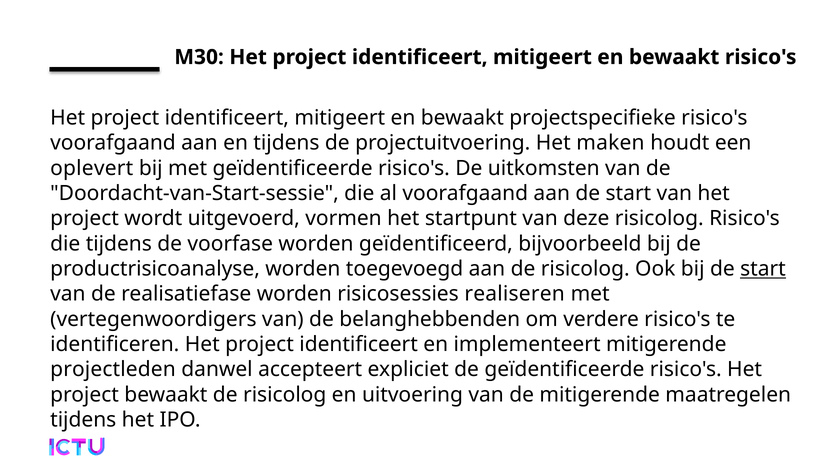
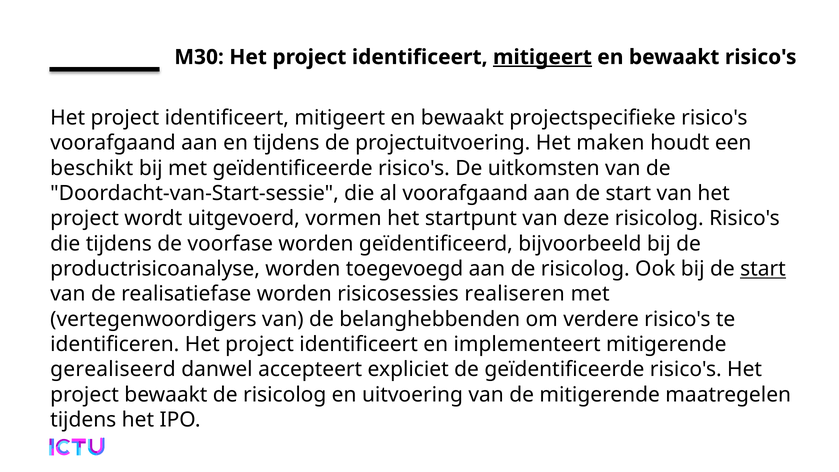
mitigeert at (542, 57) underline: none -> present
oplevert: oplevert -> beschikt
projectleden: projectleden -> gerealiseerd
